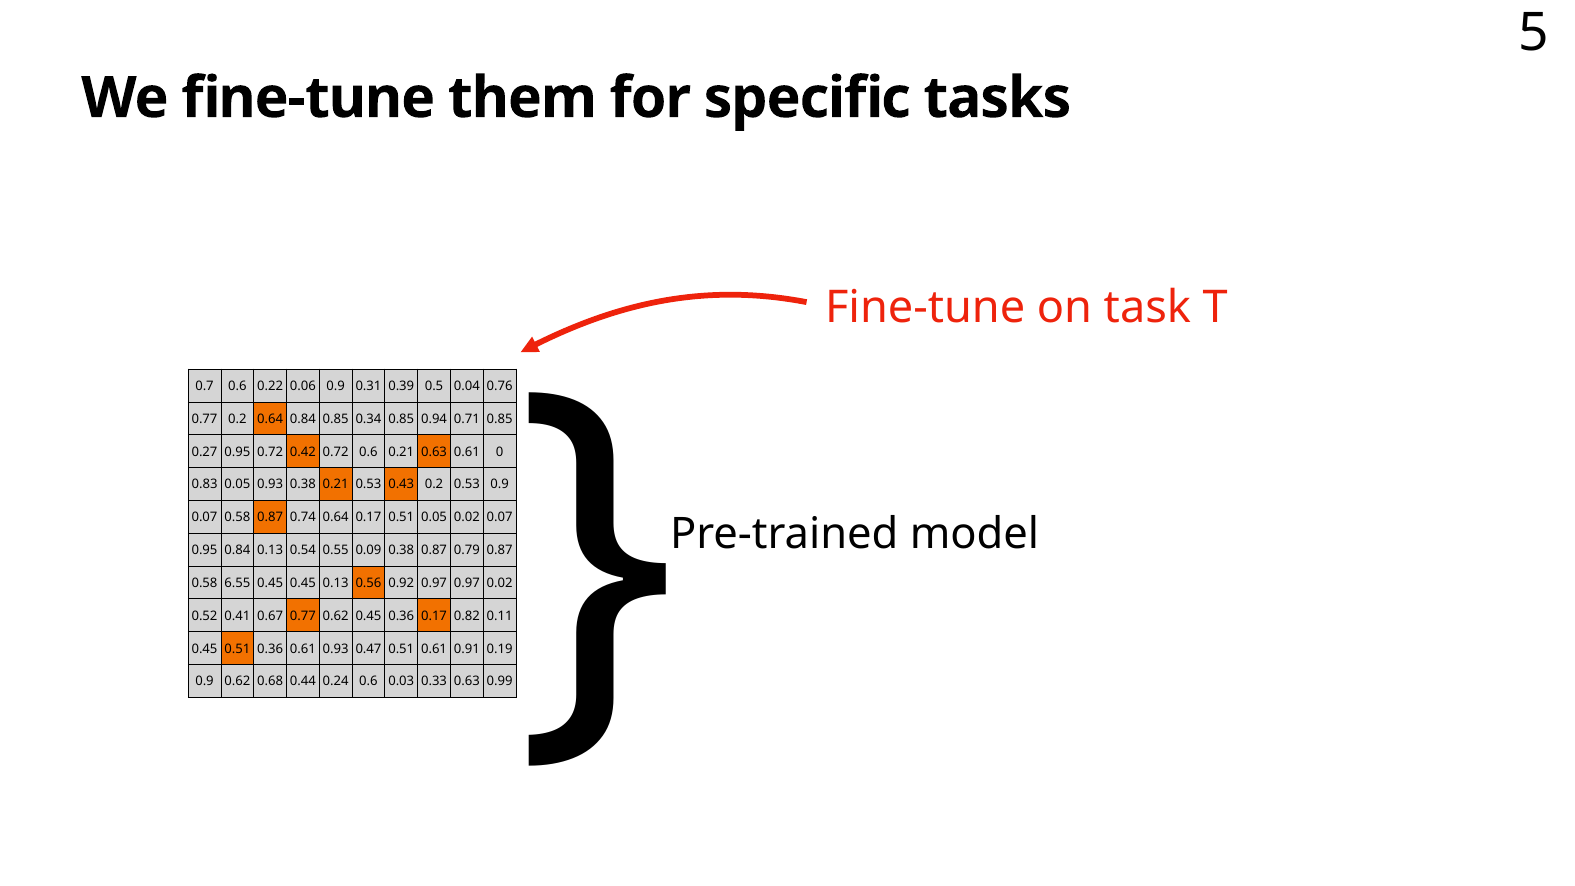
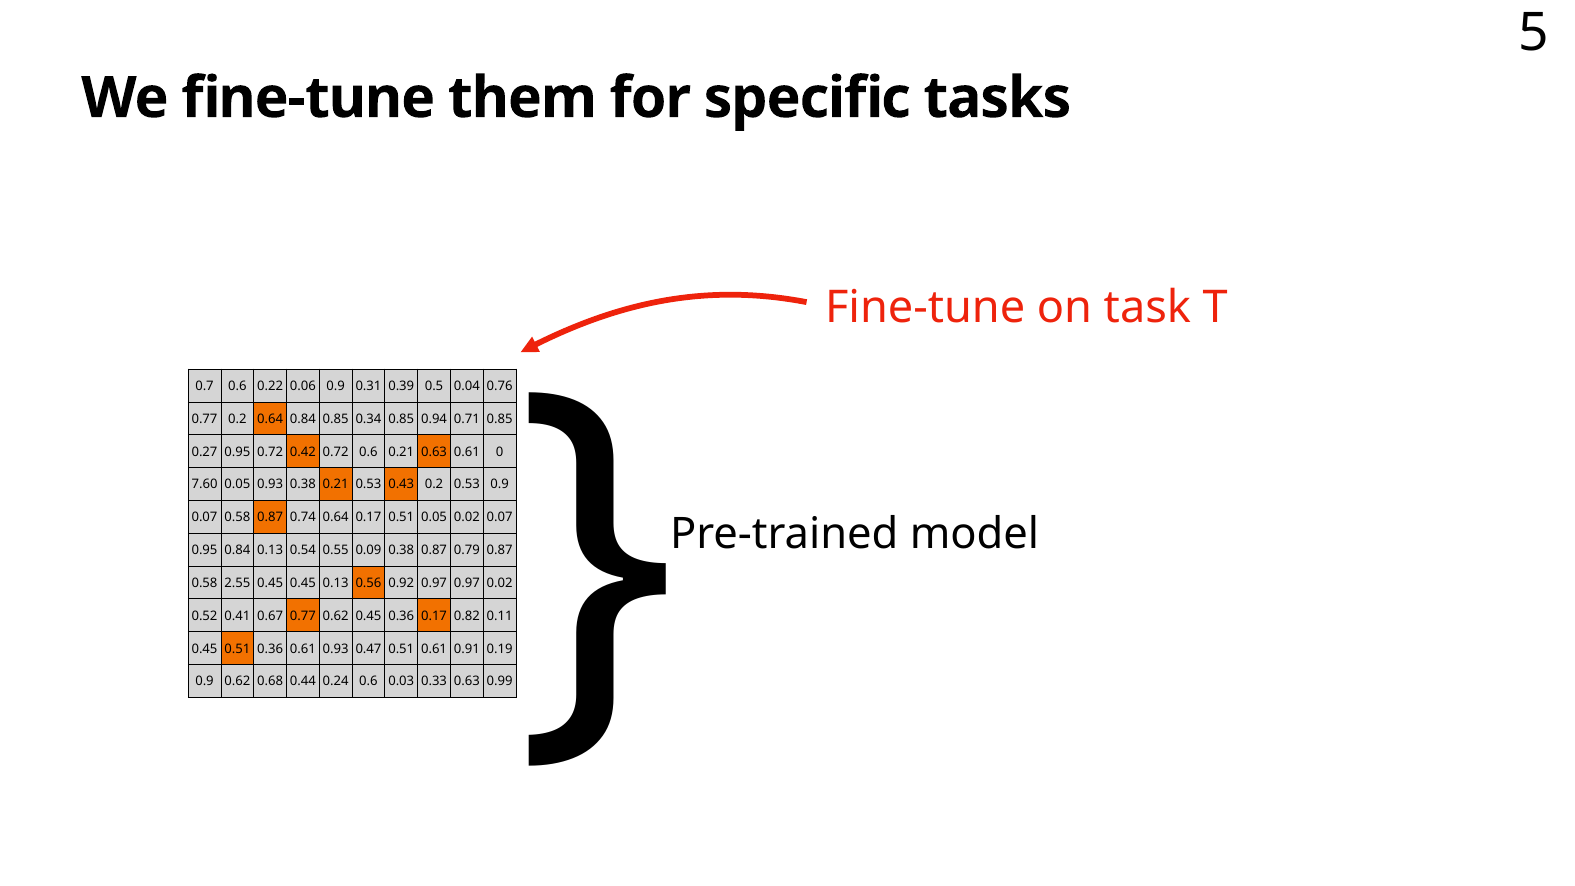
0.83: 0.83 -> 7.60
6.55: 6.55 -> 2.55
